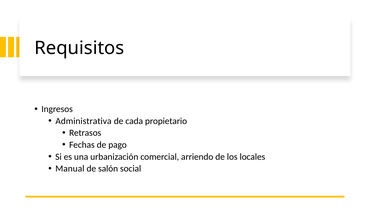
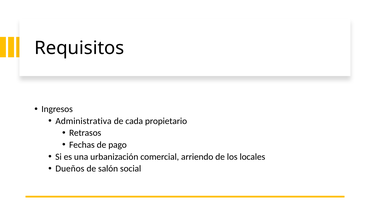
Manual: Manual -> Dueños
